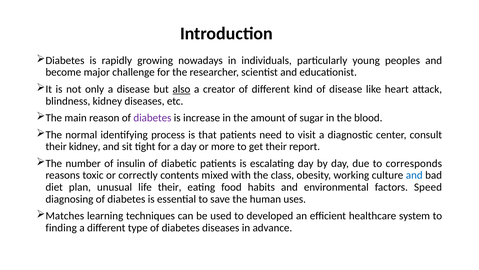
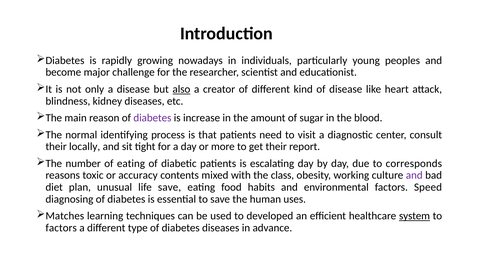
their kidney: kidney -> locally
of insulin: insulin -> eating
correctly: correctly -> accuracy
and at (414, 175) colour: blue -> purple
life their: their -> save
system underline: none -> present
finding at (61, 227): finding -> factors
